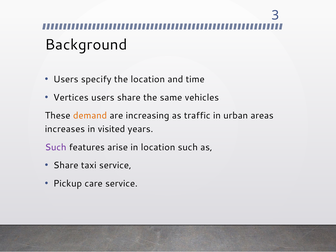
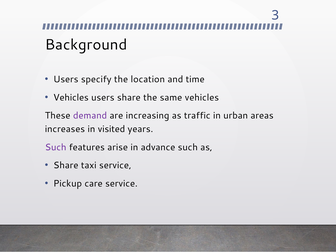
Vertices at (71, 98): Vertices -> Vehicles
demand colour: orange -> purple
in location: location -> advance
